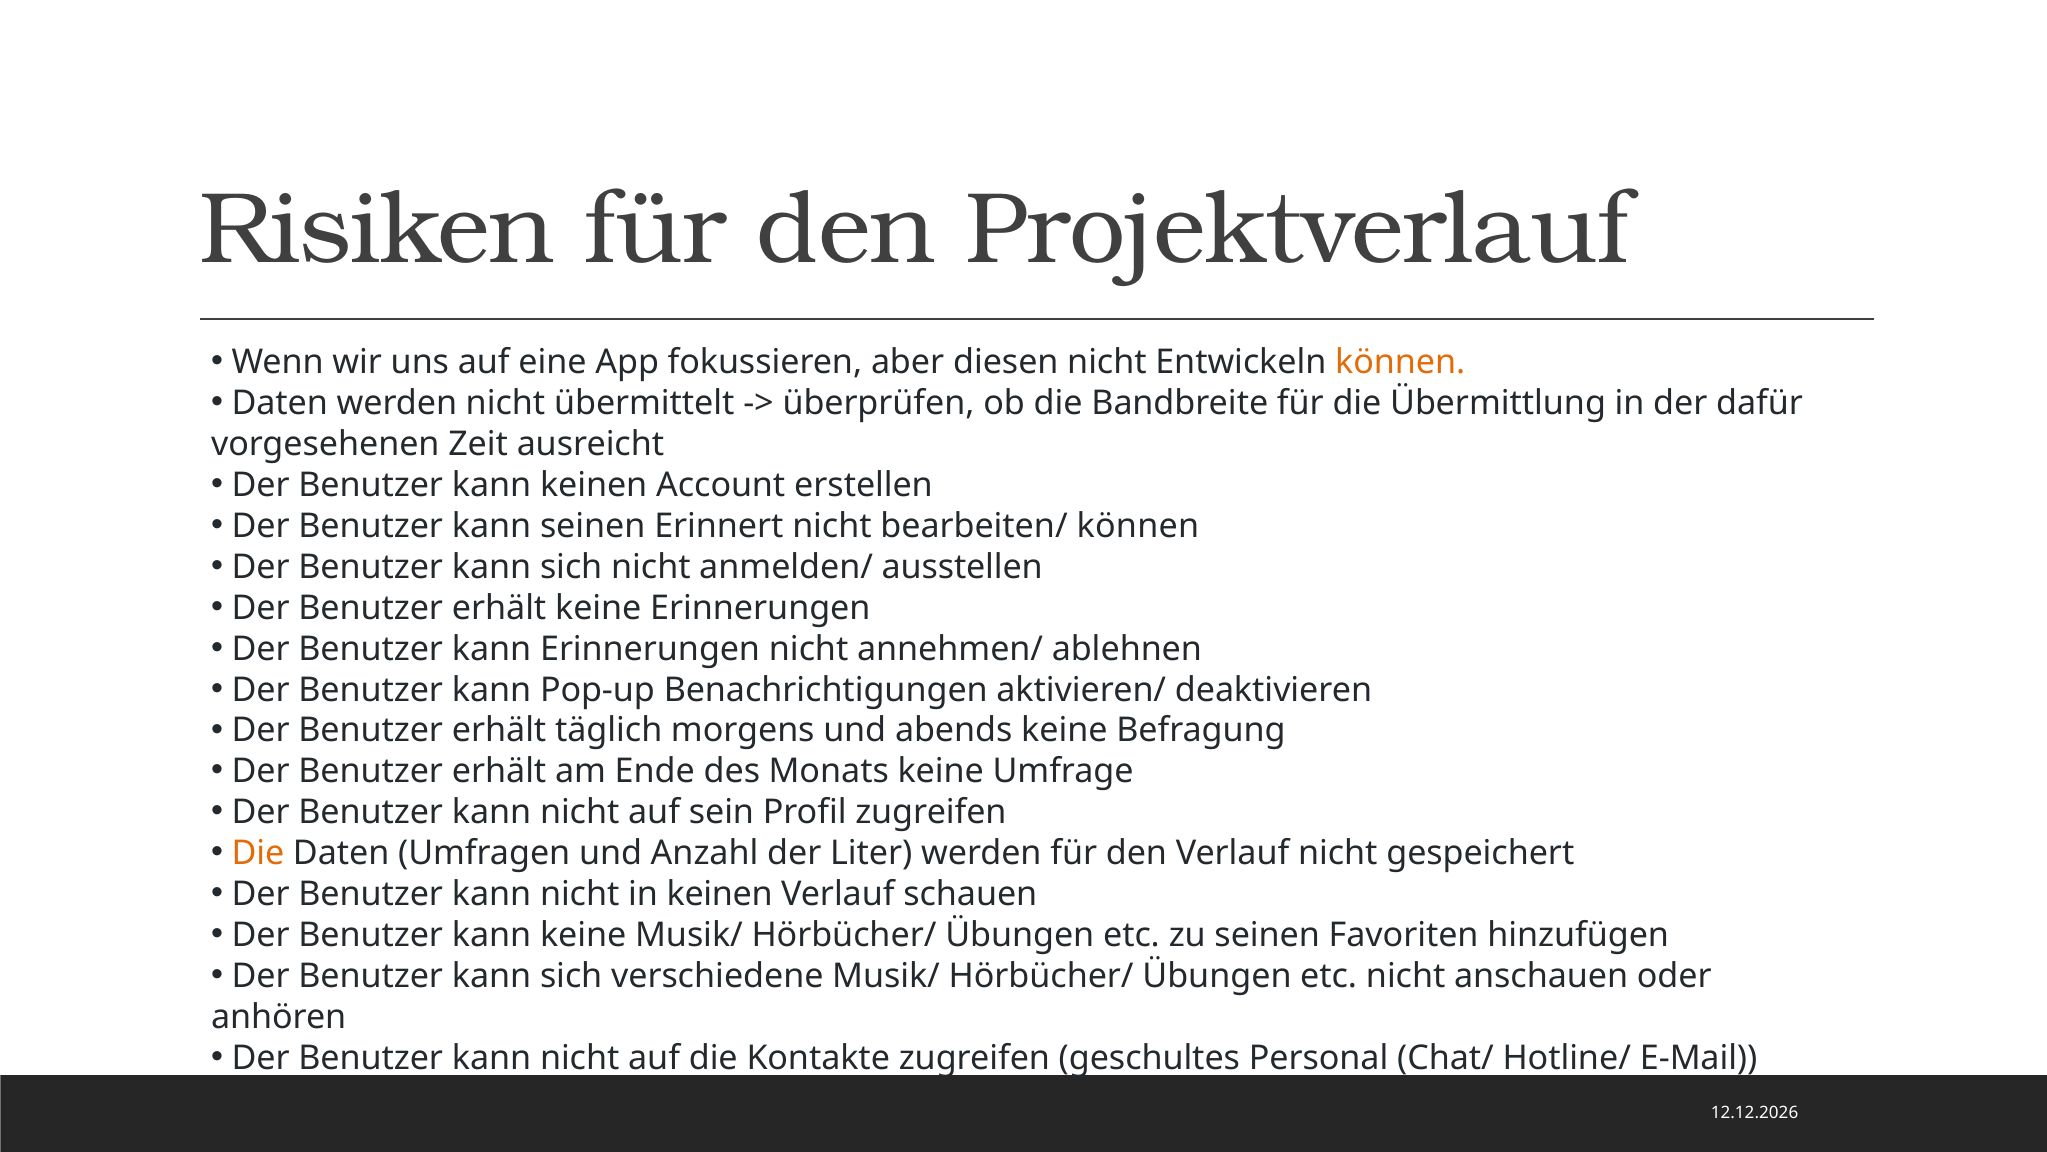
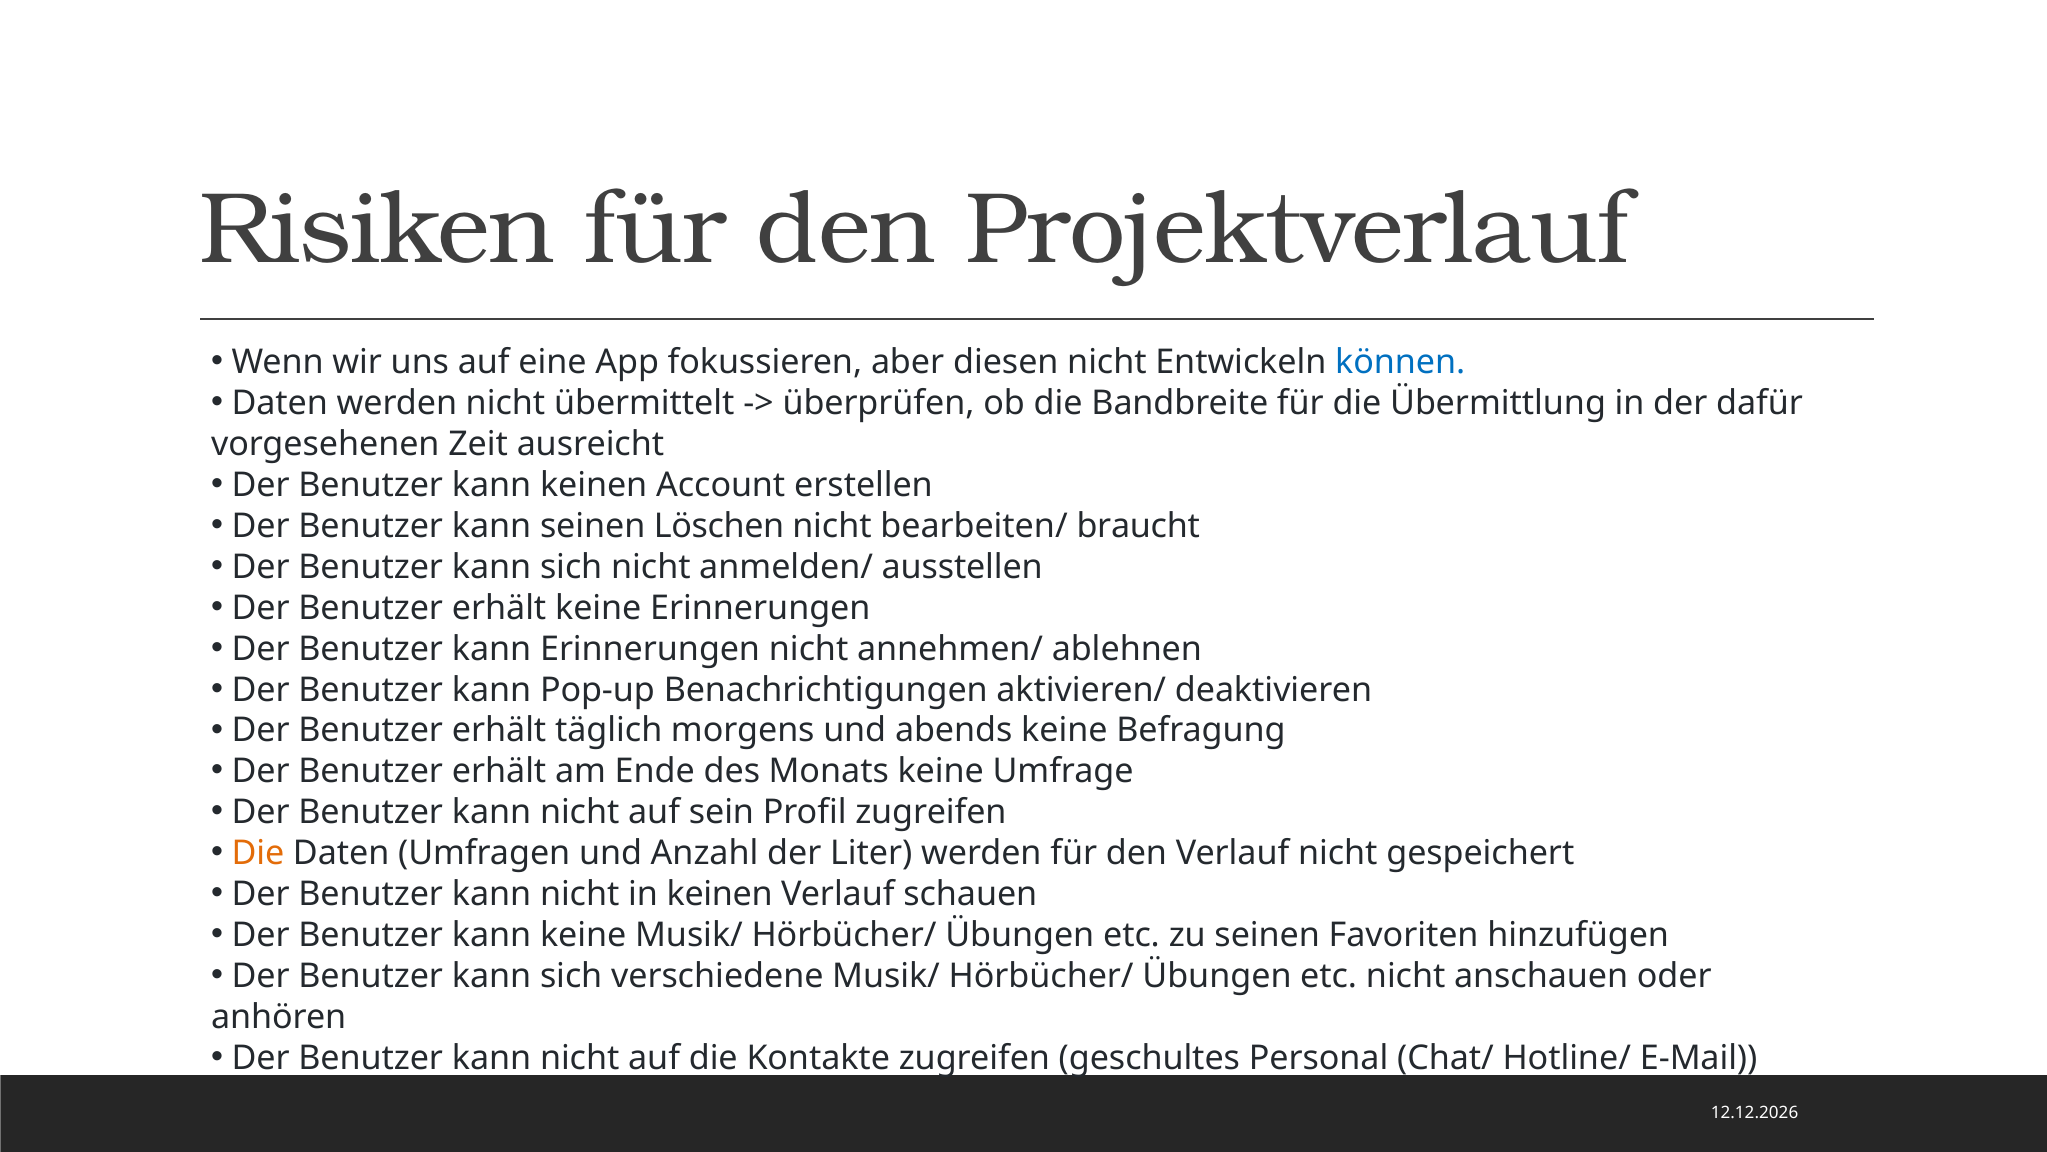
können at (1400, 362) colour: orange -> blue
Erinnert: Erinnert -> Löschen
bearbeiten/ können: können -> braucht
